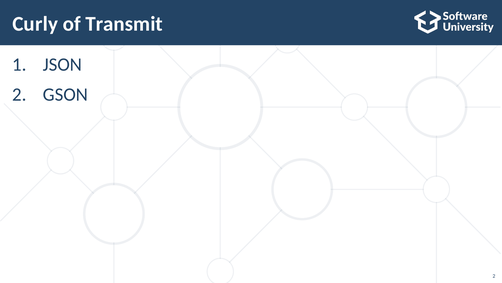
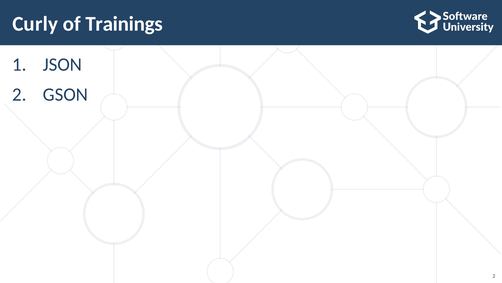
Transmit: Transmit -> Trainings
